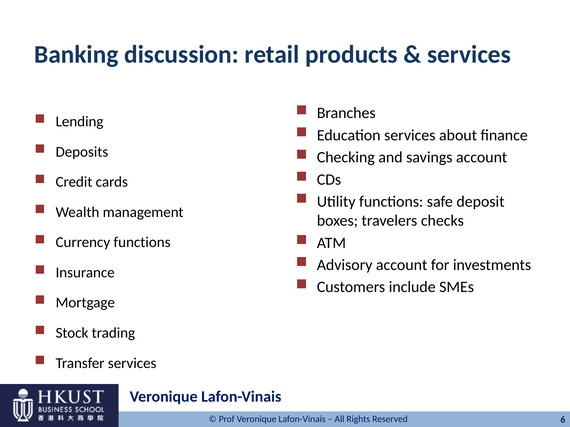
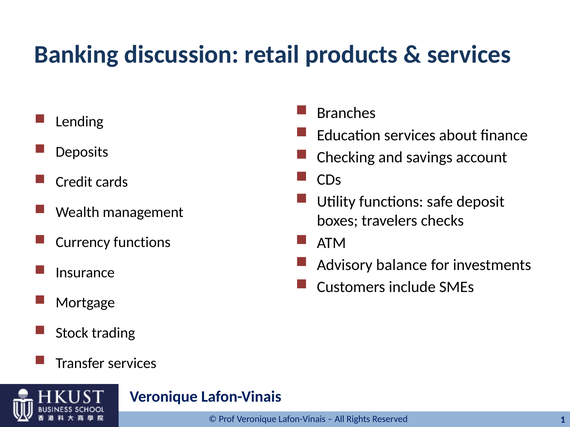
Advisory account: account -> balance
6: 6 -> 1
